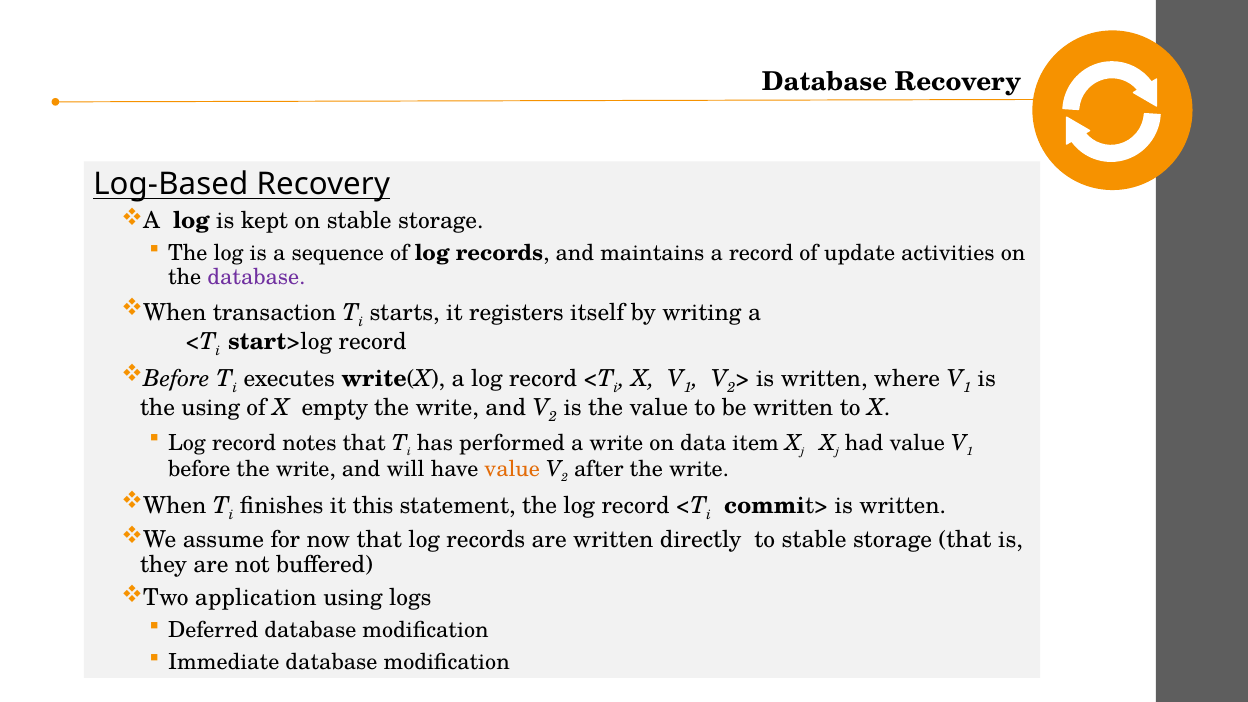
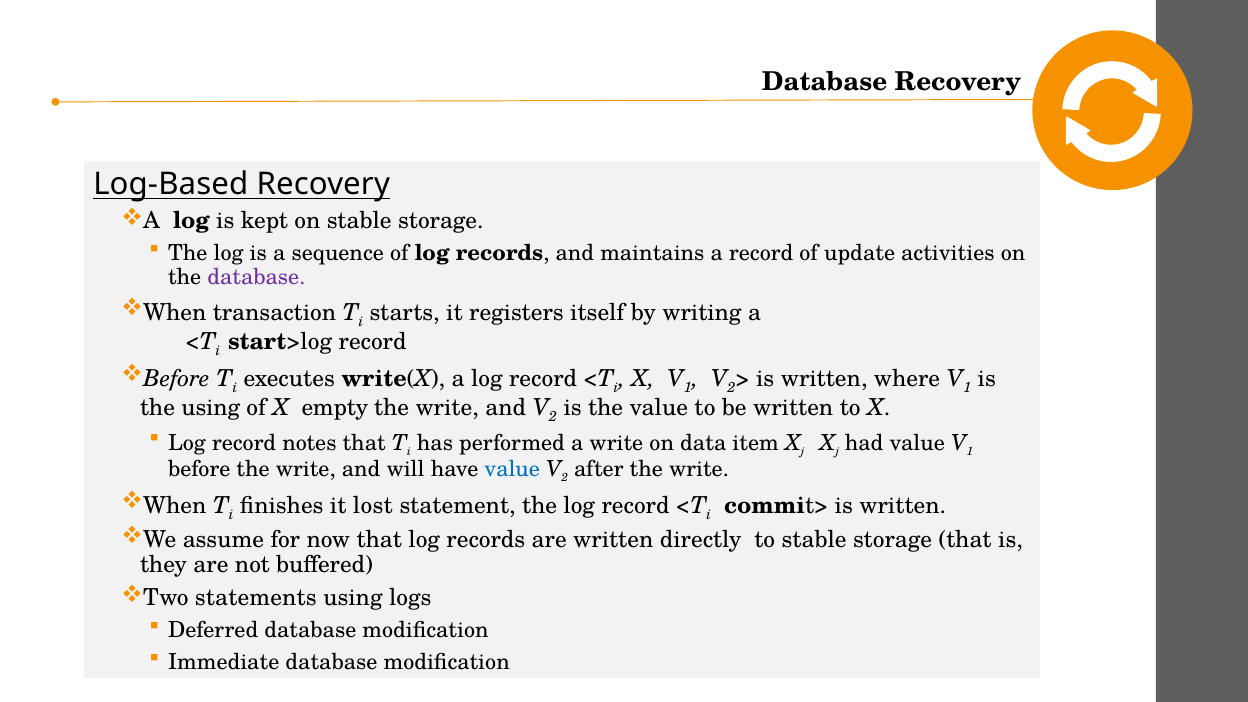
value at (512, 469) colour: orange -> blue
this: this -> lost
application: application -> statements
